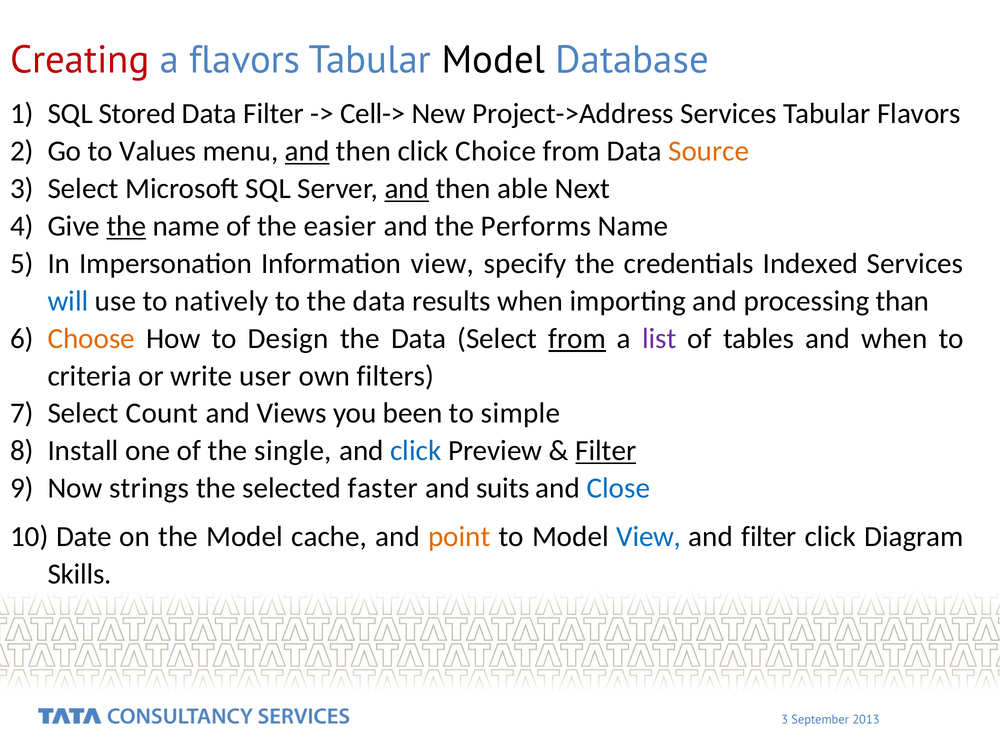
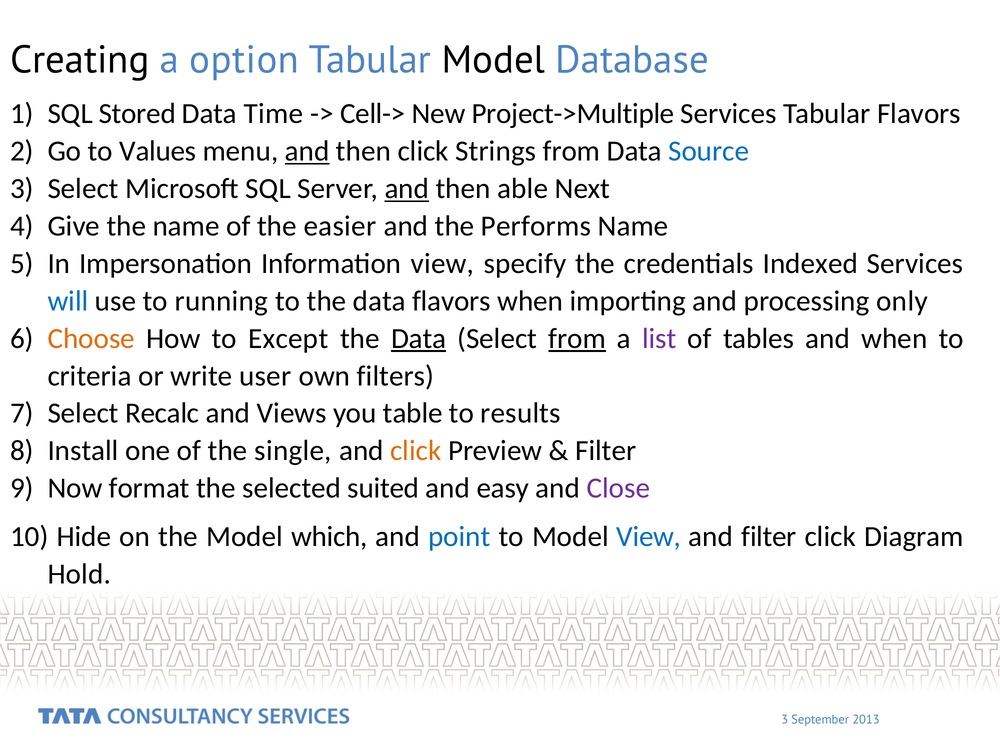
Creating colour: red -> black
a flavors: flavors -> option
Data Filter: Filter -> Time
Project->Address: Project->Address -> Project->Multiple
Choice: Choice -> Strings
Source colour: orange -> blue
the at (126, 226) underline: present -> none
natively: natively -> running
data results: results -> flavors
than: than -> only
Design: Design -> Except
Data at (419, 338) underline: none -> present
Count: Count -> Recalc
been: been -> table
simple: simple -> results
click at (416, 451) colour: blue -> orange
Filter at (606, 451) underline: present -> none
strings: strings -> format
faster: faster -> suited
suits: suits -> easy
Close colour: blue -> purple
Date: Date -> Hide
cache: cache -> which
point colour: orange -> blue
Skills: Skills -> Hold
